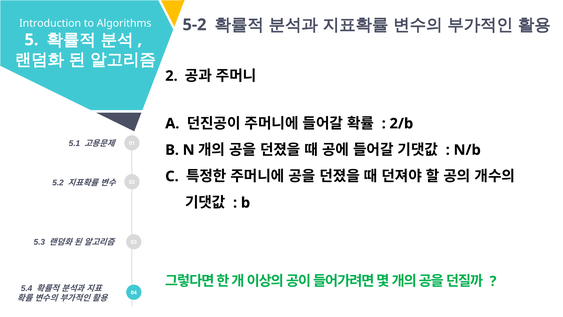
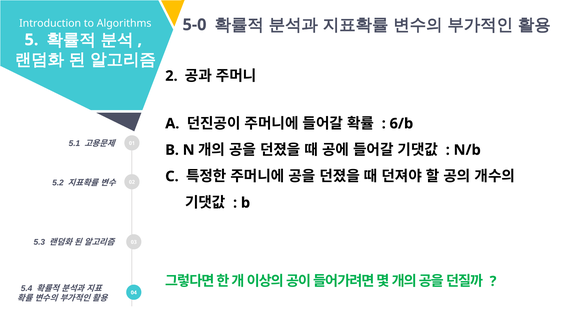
5-2: 5-2 -> 5-0
2/b: 2/b -> 6/b
